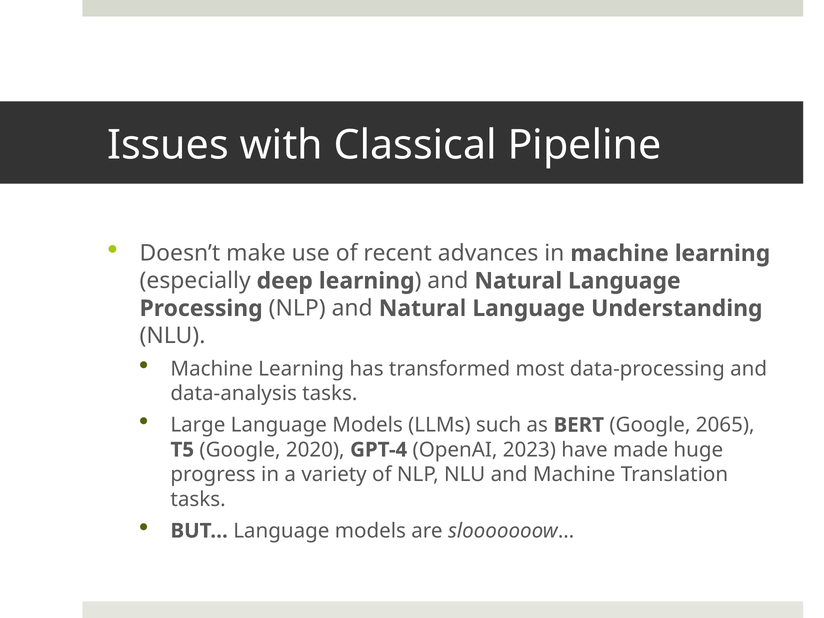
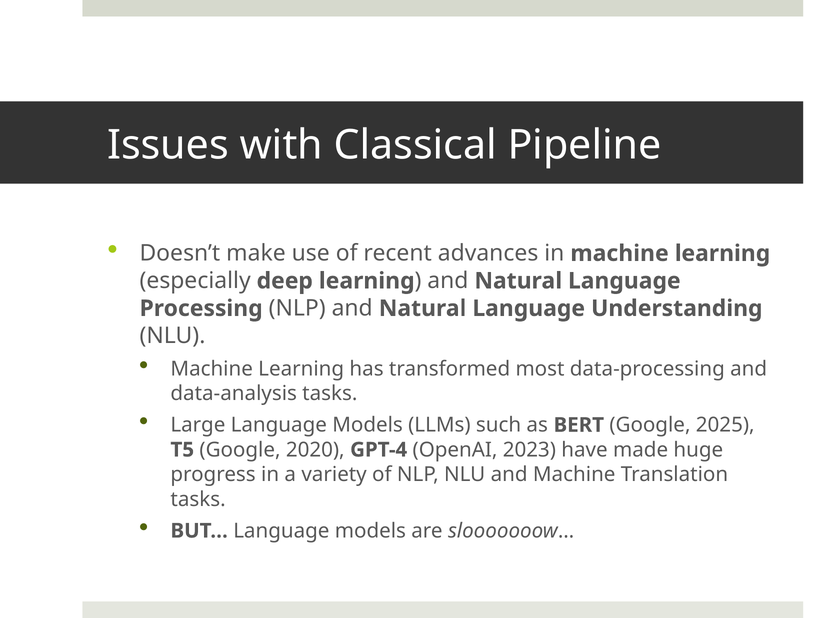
2065: 2065 -> 2025
